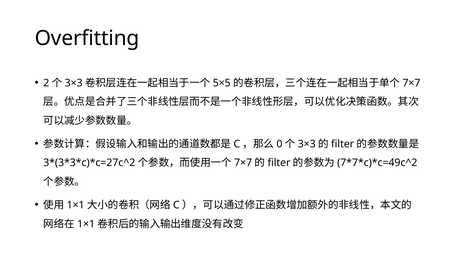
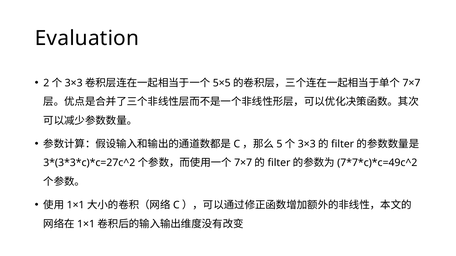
Overfitting: Overfitting -> Evaluation
0: 0 -> 5
